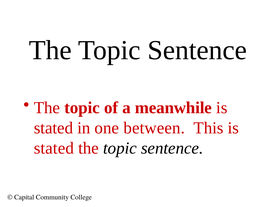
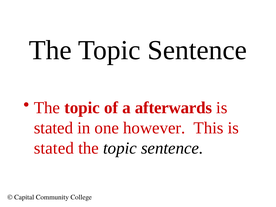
meanwhile: meanwhile -> afterwards
between: between -> however
